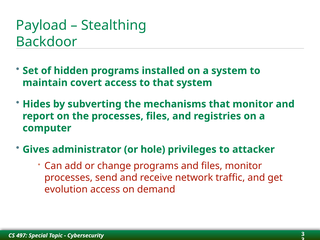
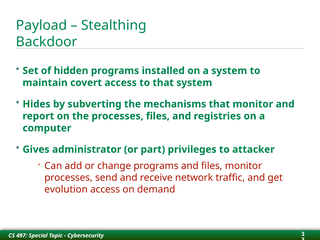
hole: hole -> part
